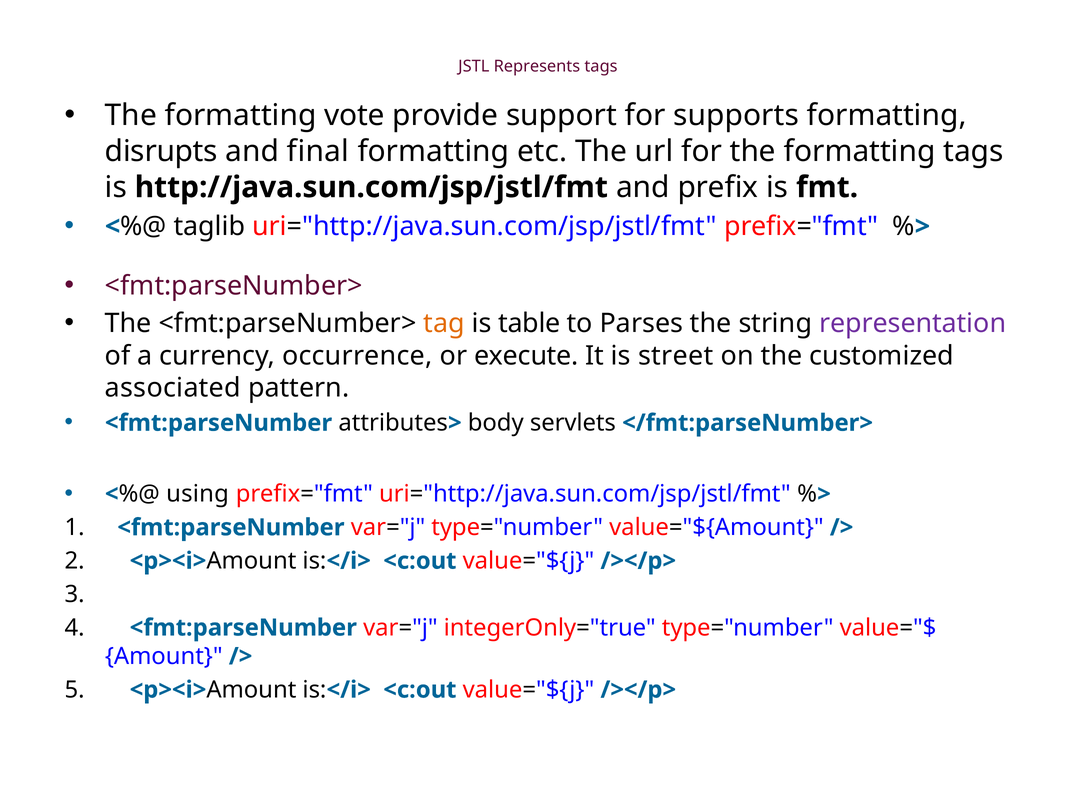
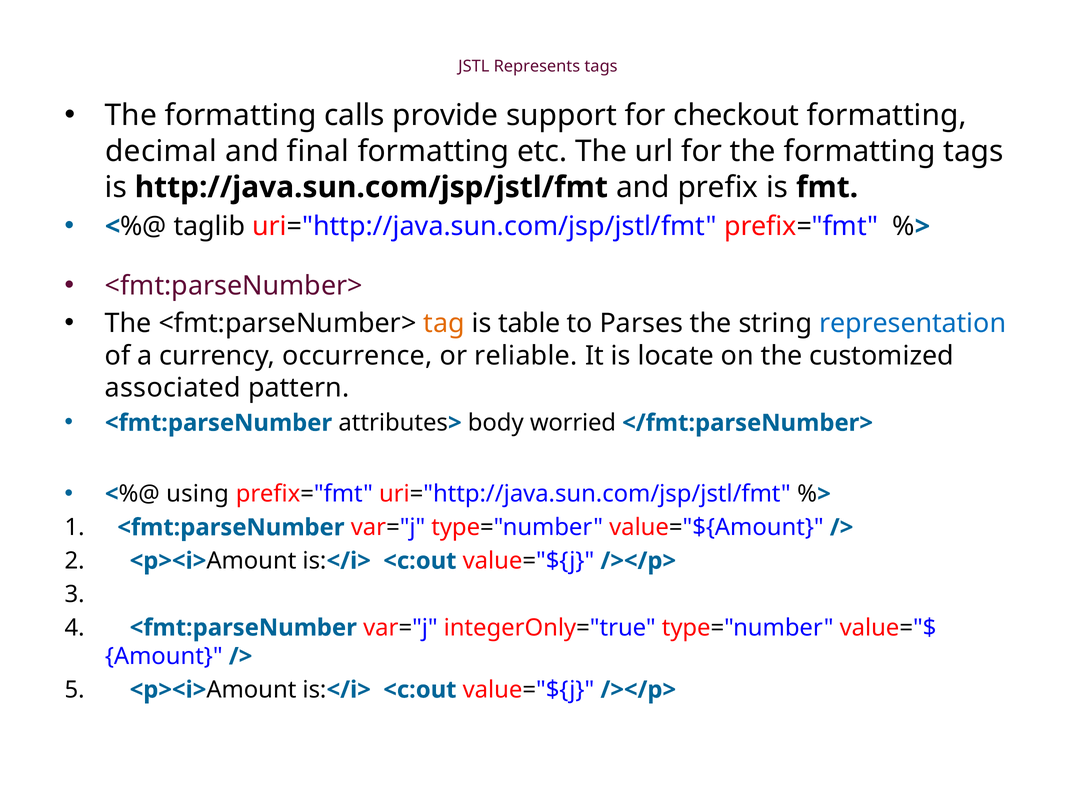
vote: vote -> calls
supports: supports -> checkout
disrupts: disrupts -> decimal
representation colour: purple -> blue
execute: execute -> reliable
street: street -> locate
servlets: servlets -> worried
